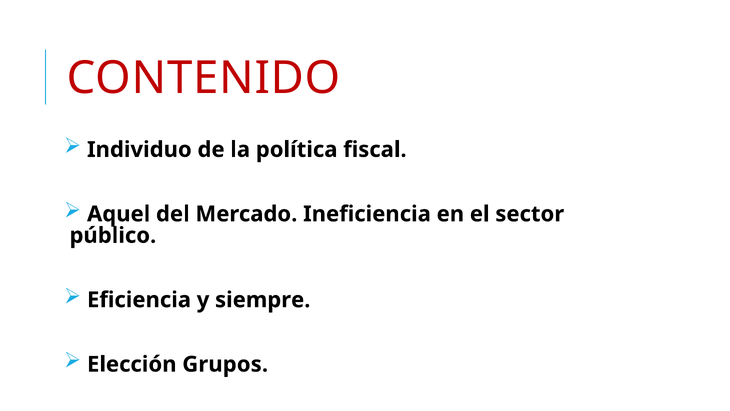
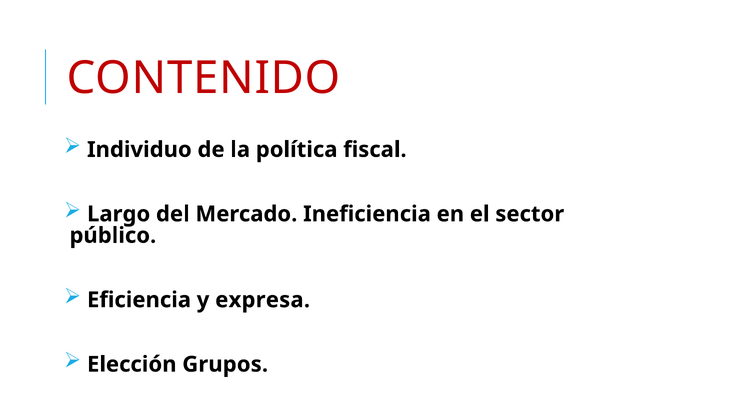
Aquel: Aquel -> Largo
siempre: siempre -> expresa
